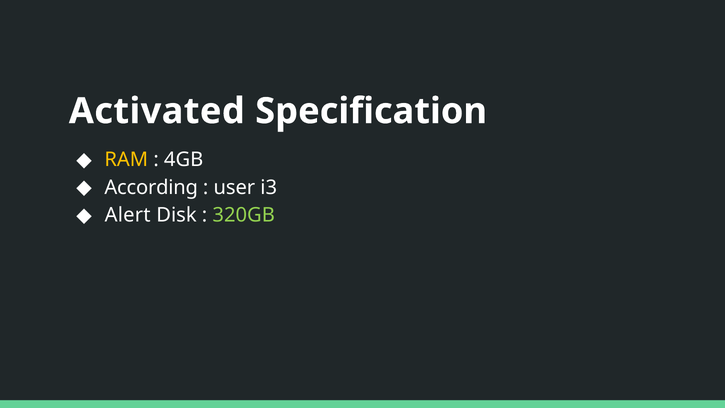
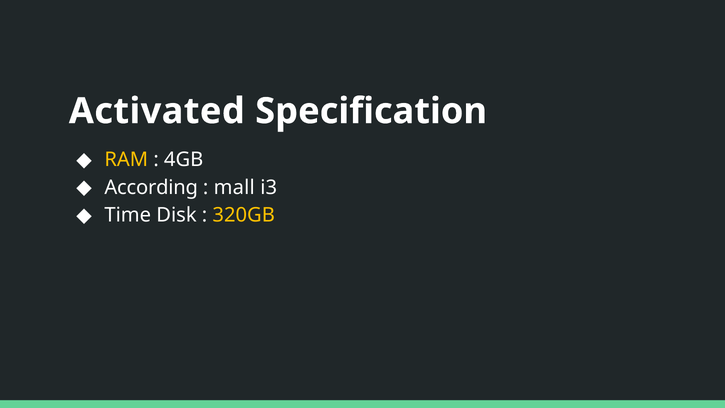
user: user -> mall
Alert: Alert -> Time
320GB colour: light green -> yellow
